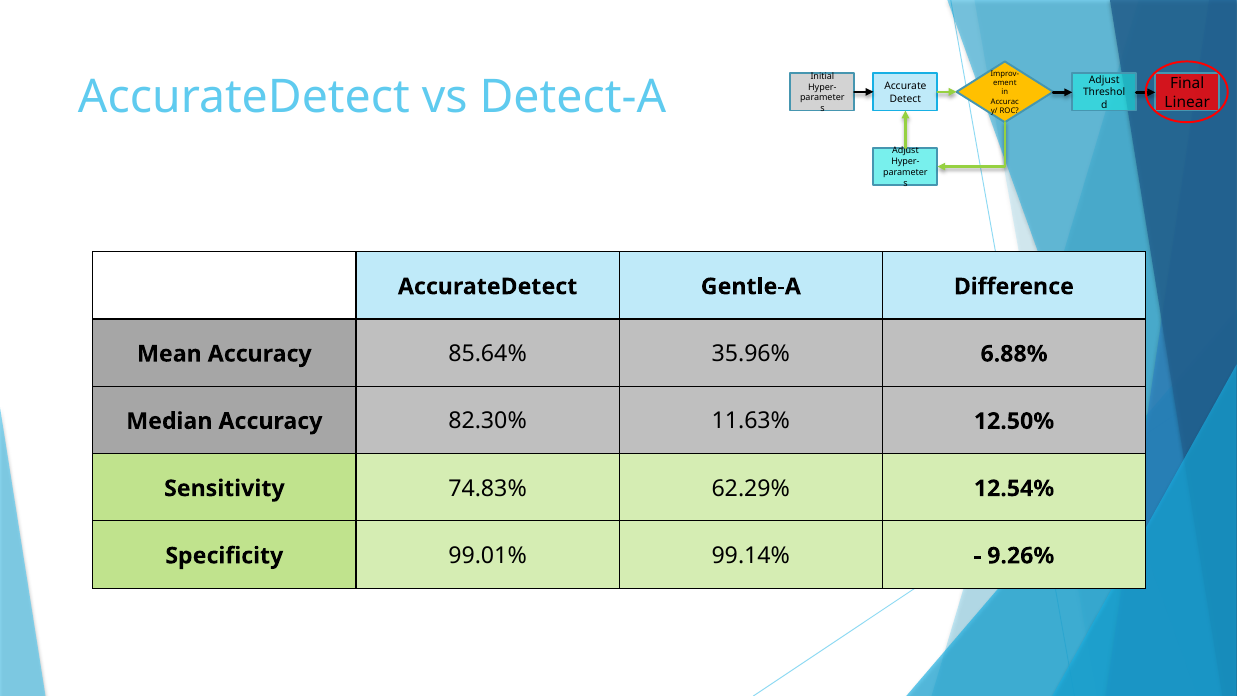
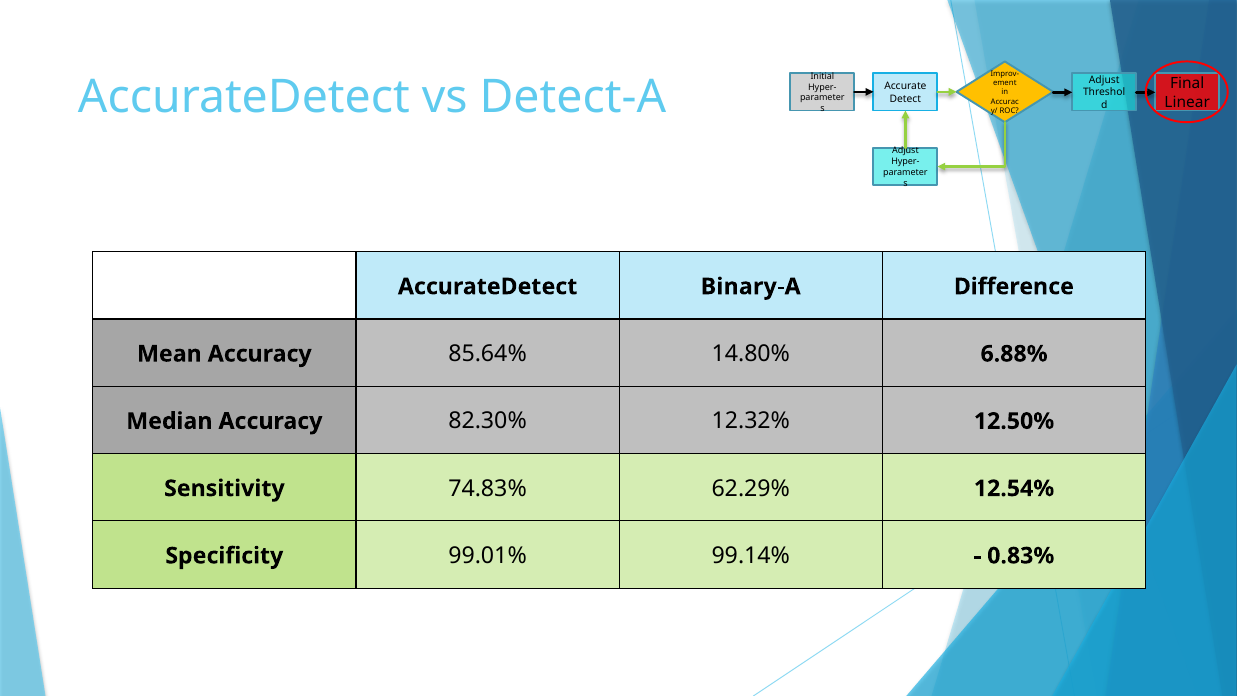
Gentle-A: Gentle-A -> Binary-A
35.96%: 35.96% -> 14.80%
11.63%: 11.63% -> 12.32%
9.26%: 9.26% -> 0.83%
